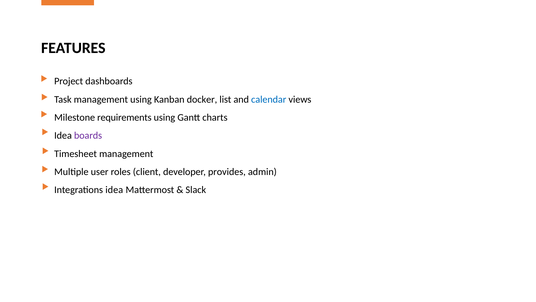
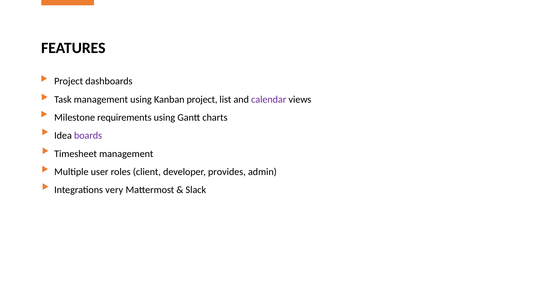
Kanban docker: docker -> project
calendar colour: blue -> purple
Integrations idea: idea -> very
